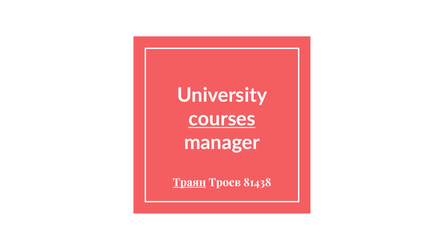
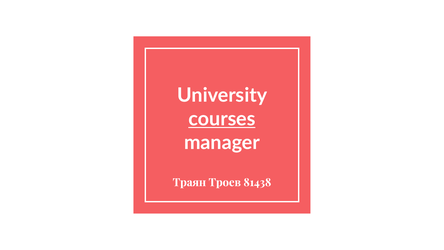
Траян underline: present -> none
